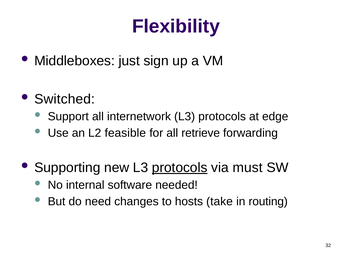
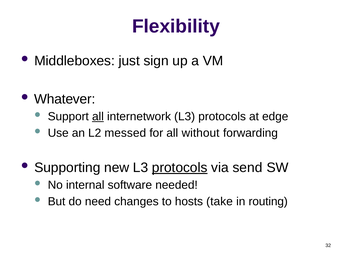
Switched: Switched -> Whatever
all at (98, 117) underline: none -> present
feasible: feasible -> messed
retrieve: retrieve -> without
must: must -> send
